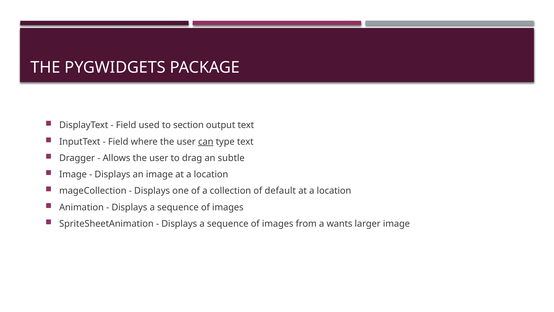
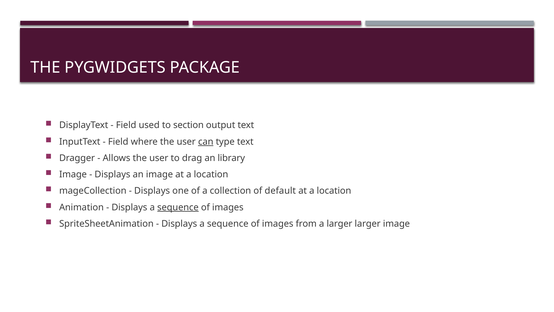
subtle: subtle -> library
sequence at (178, 207) underline: none -> present
a wants: wants -> larger
